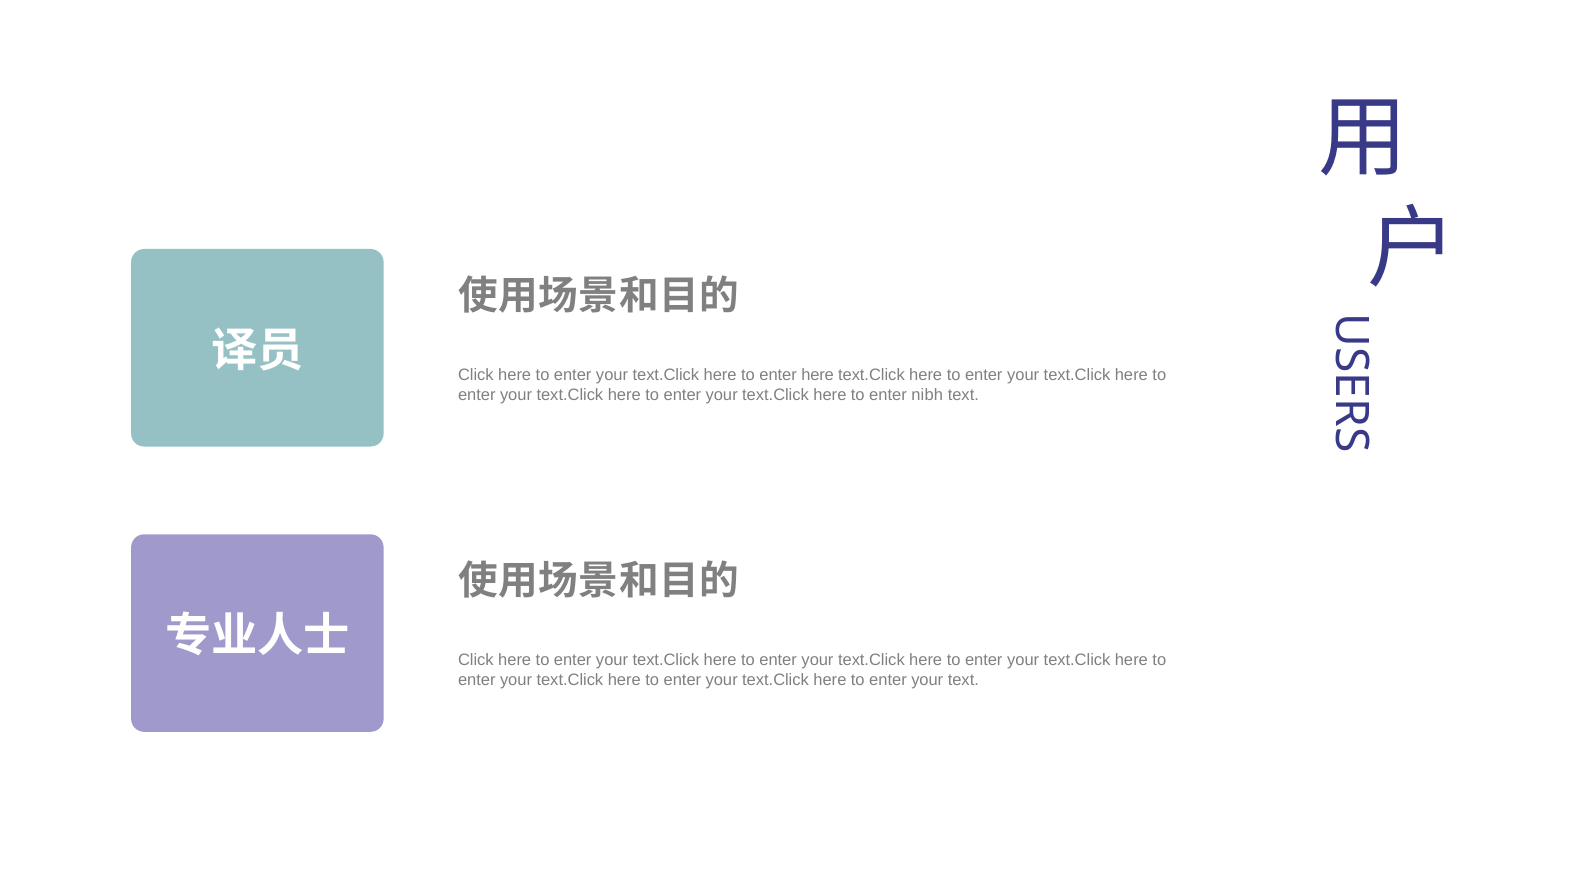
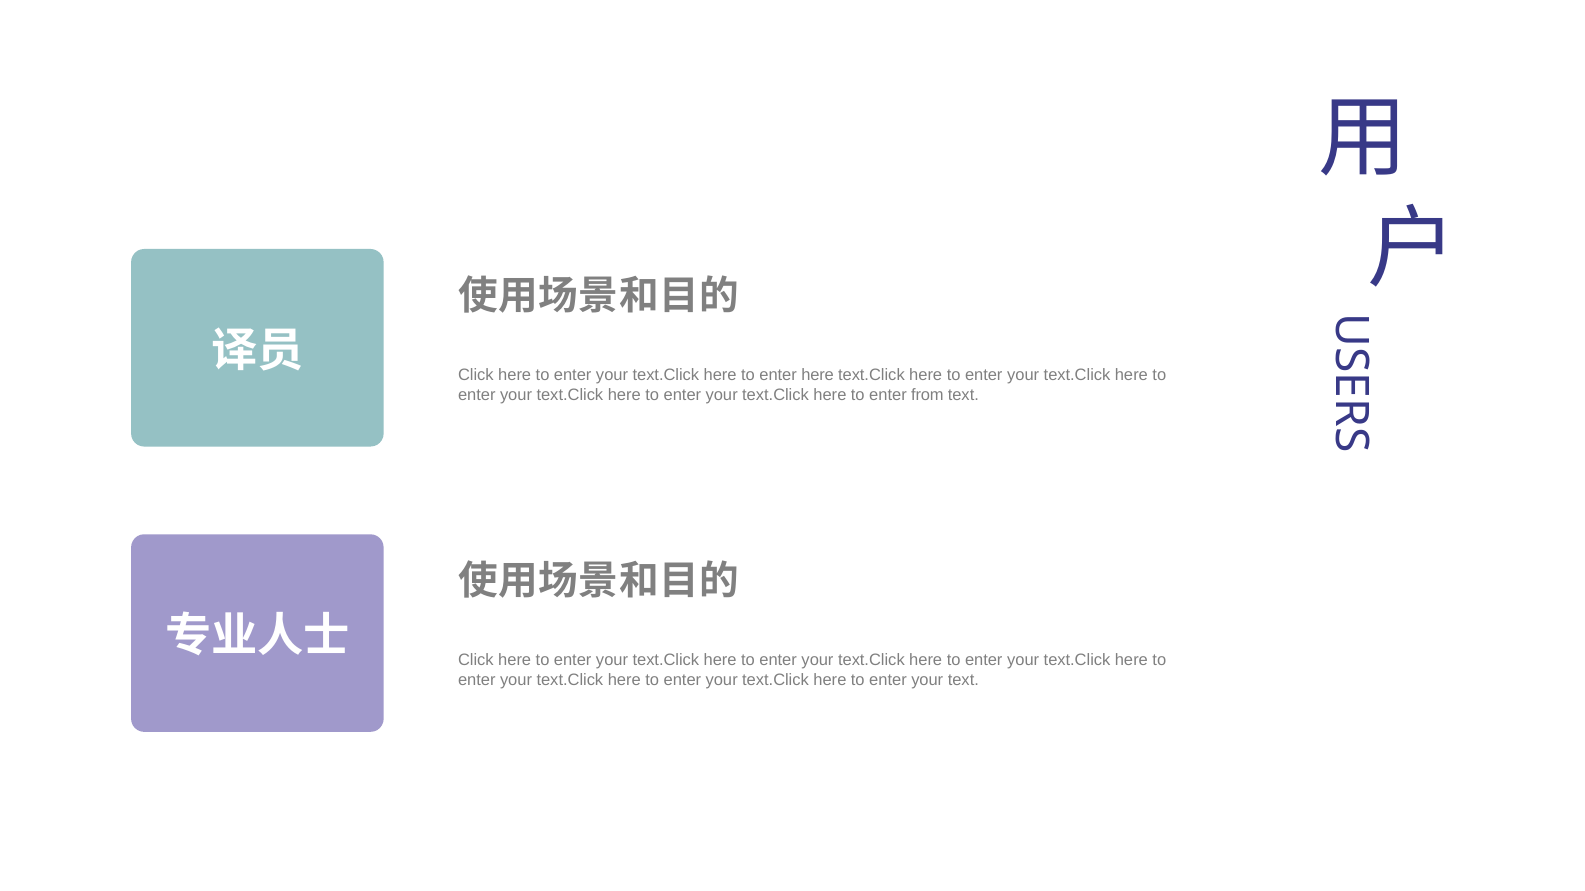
nibh: nibh -> from
